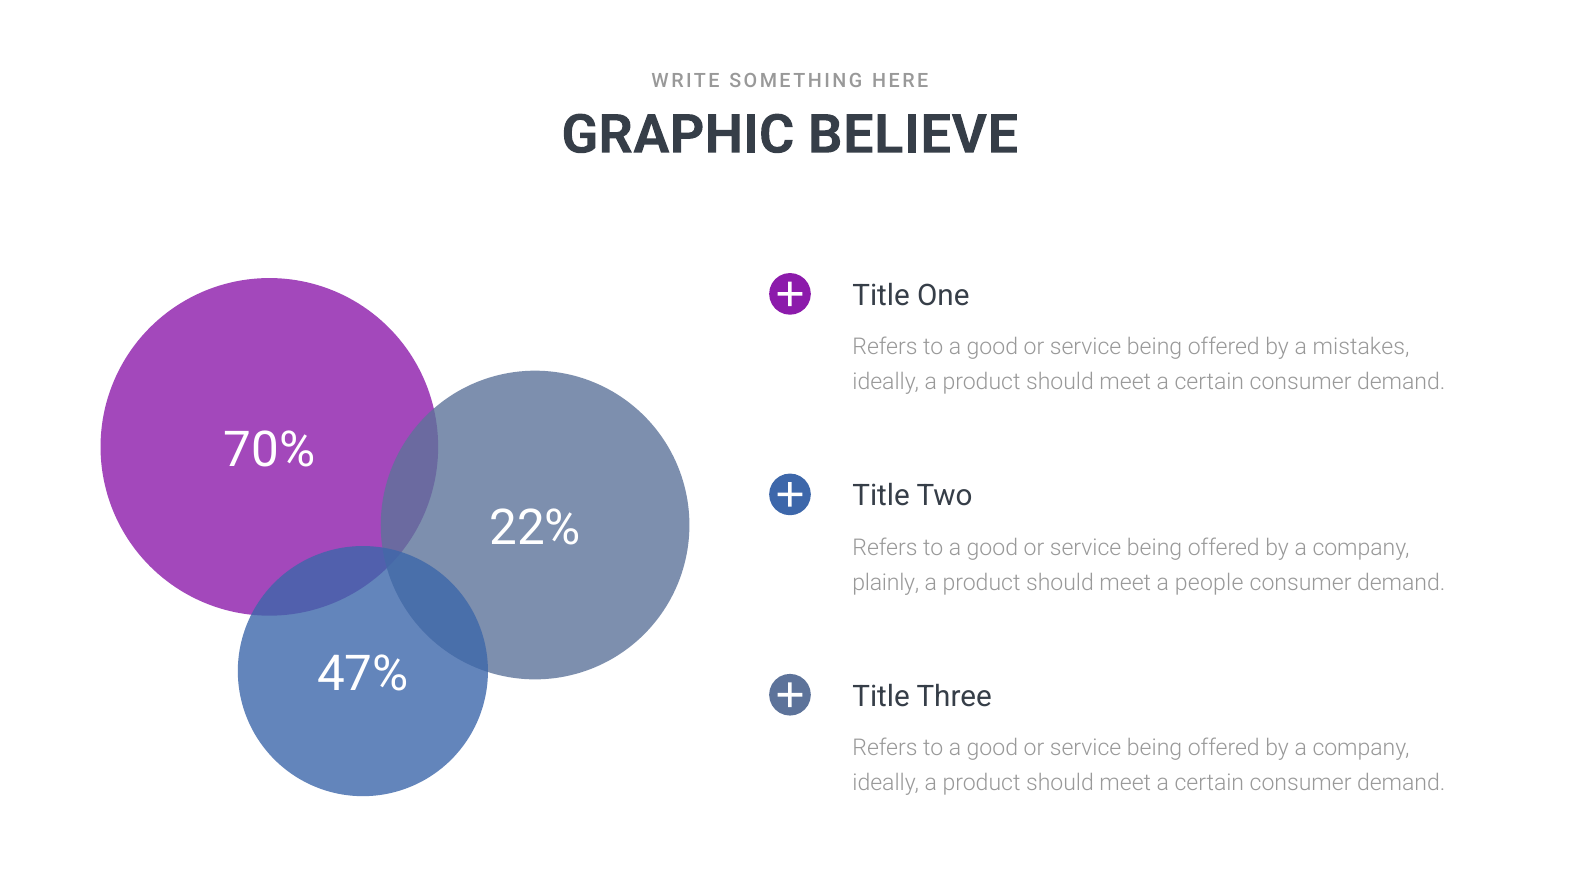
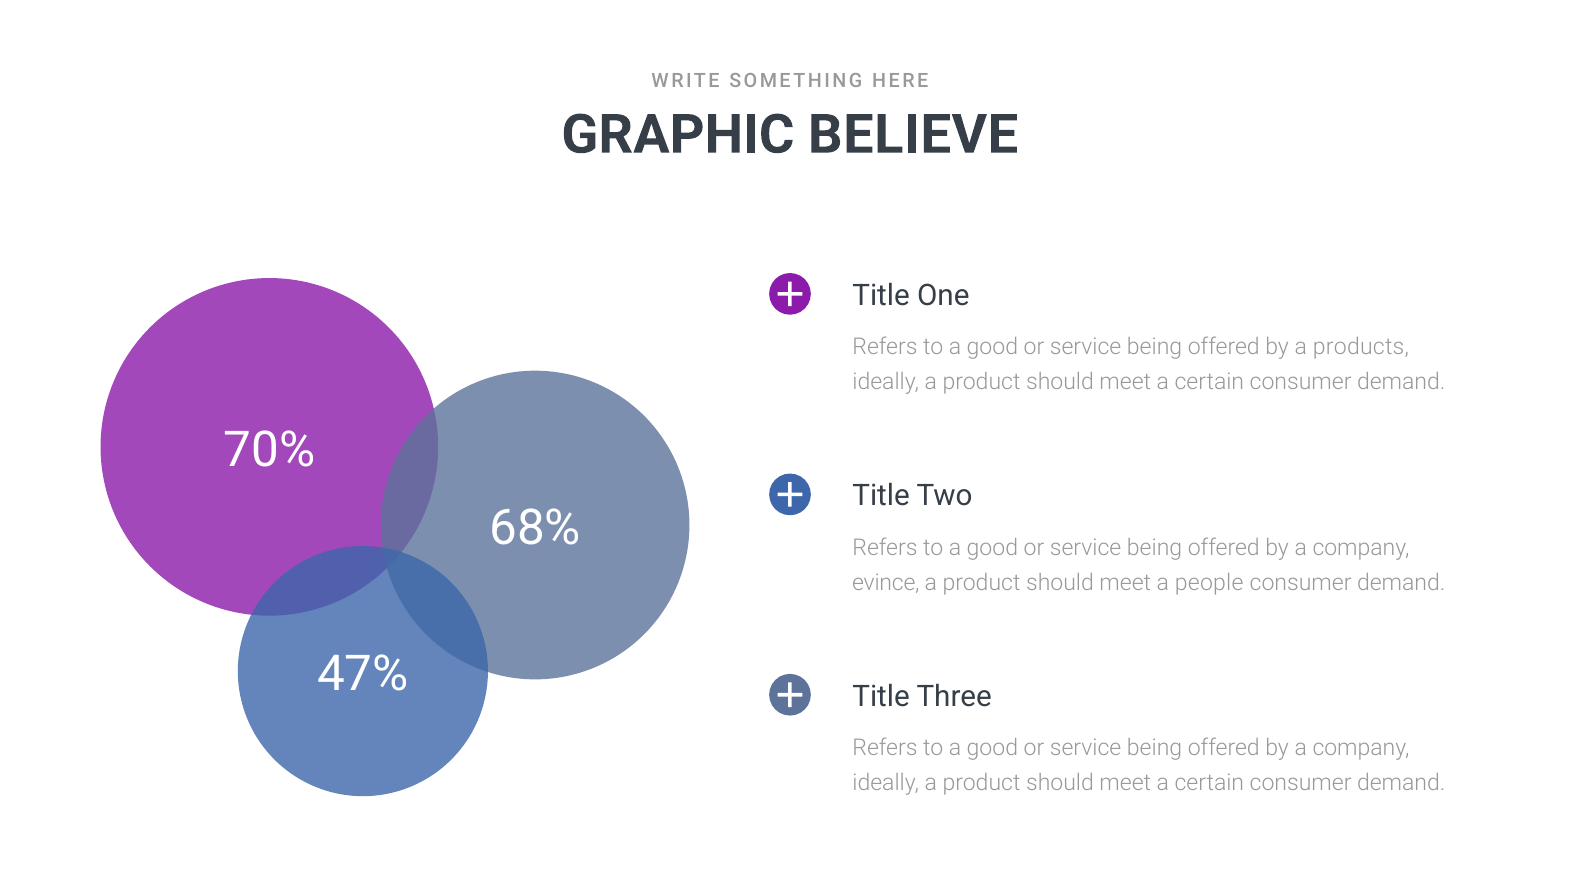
mistakes: mistakes -> products
22%: 22% -> 68%
plainly: plainly -> evince
